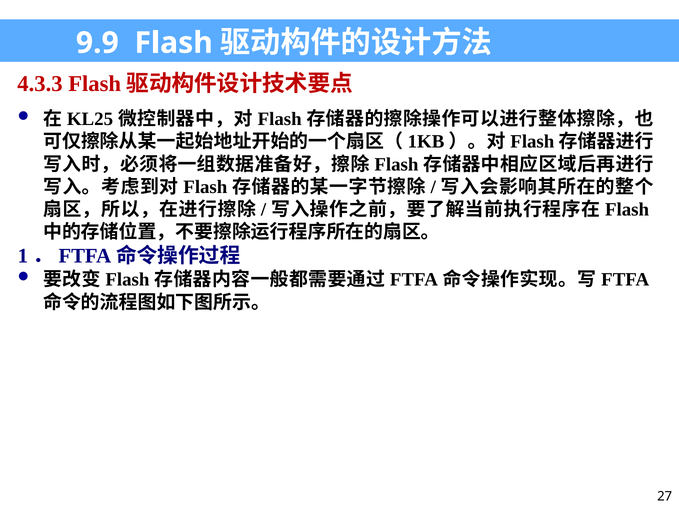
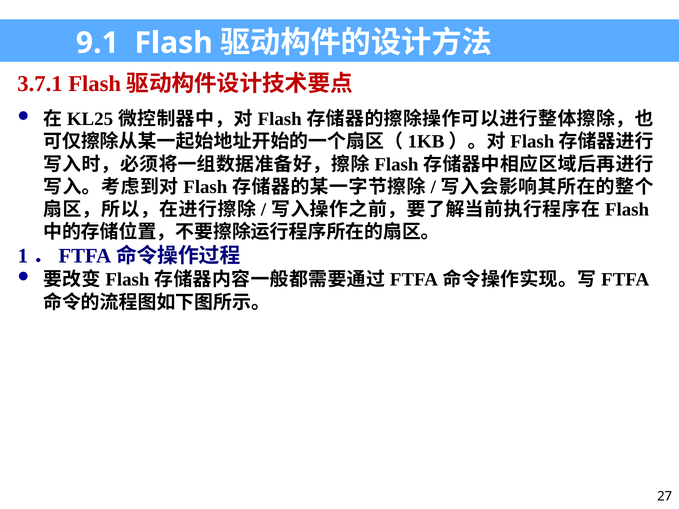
9.9: 9.9 -> 9.1
4.3.3: 4.3.3 -> 3.7.1
